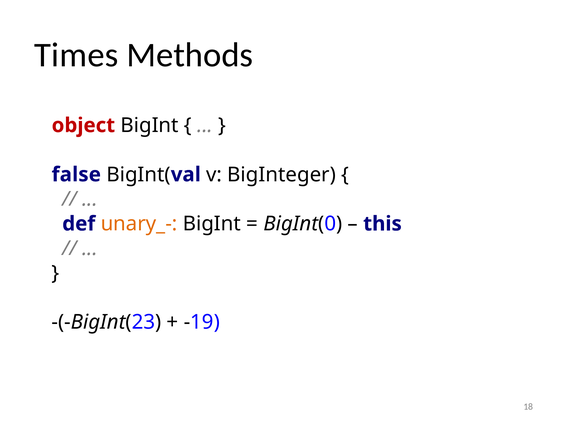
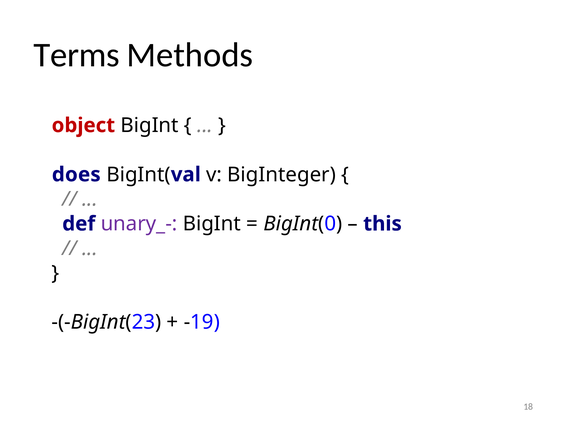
Times: Times -> Terms
false: false -> does
unary_- colour: orange -> purple
